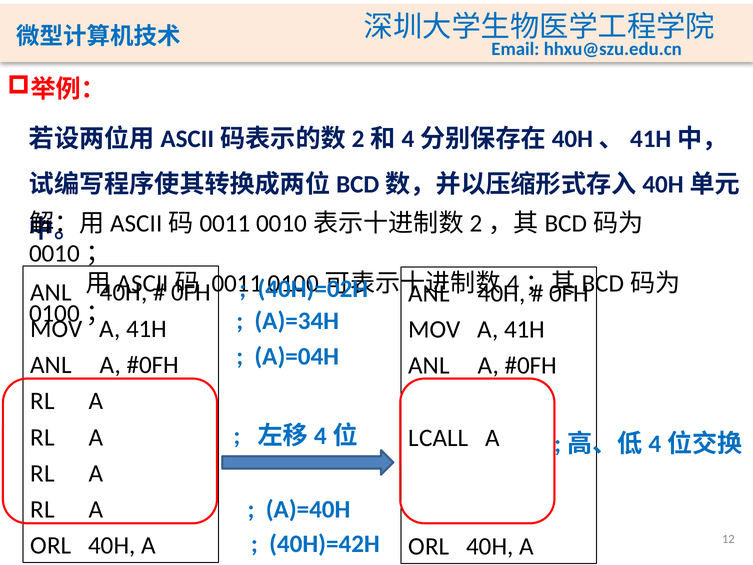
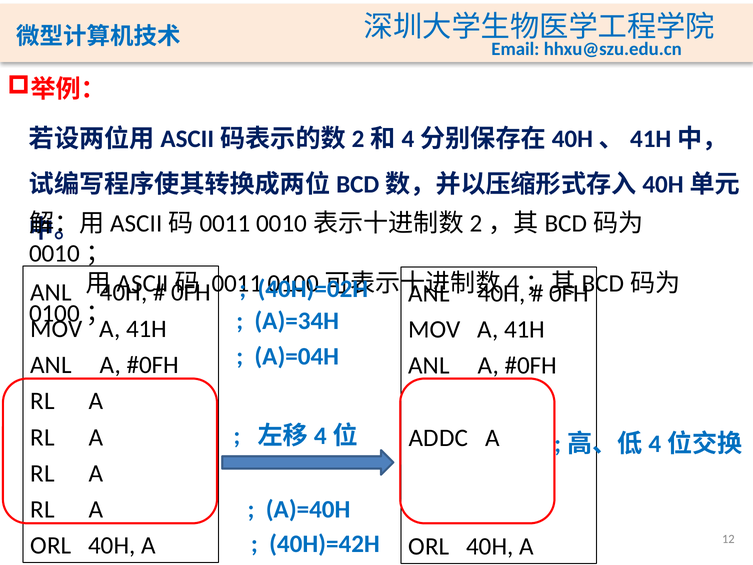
LCALL: LCALL -> ADDC
